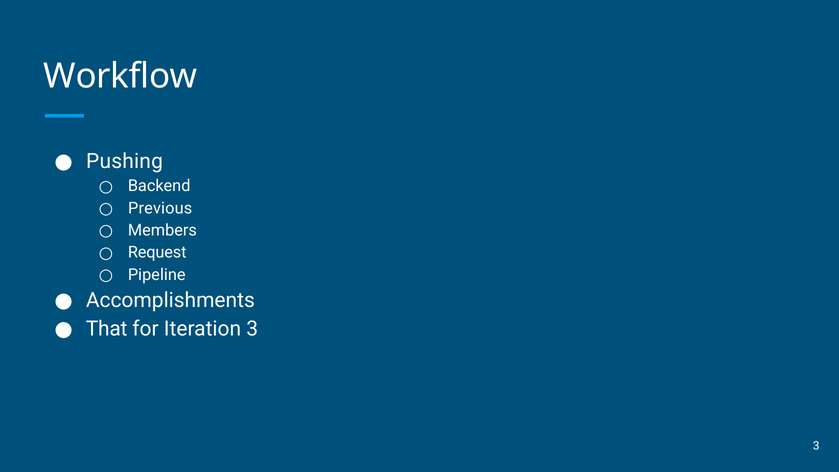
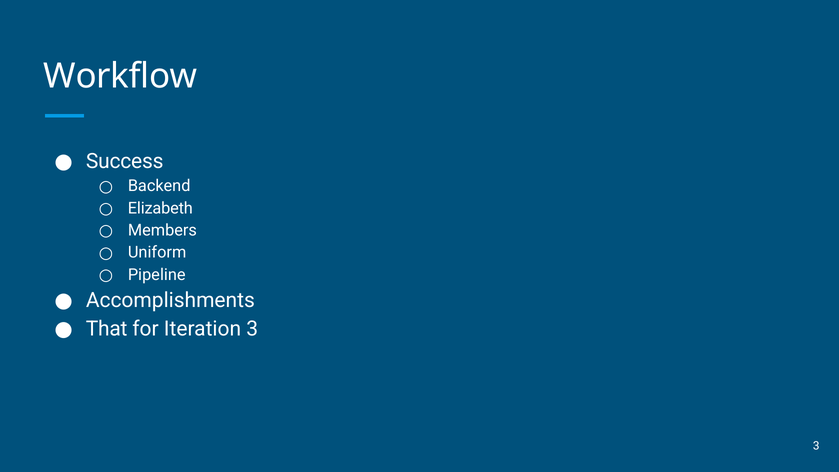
Pushing: Pushing -> Success
Previous: Previous -> Elizabeth
Request: Request -> Uniform
